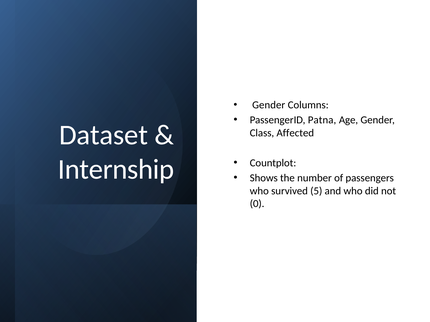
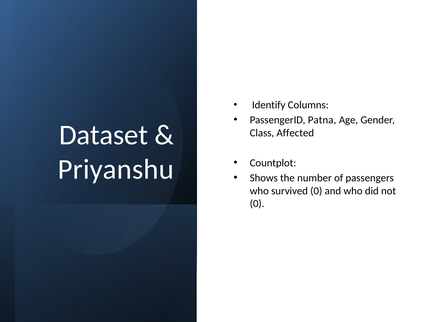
Gender at (269, 105): Gender -> Identify
Internship: Internship -> Priyanshu
survived 5: 5 -> 0
